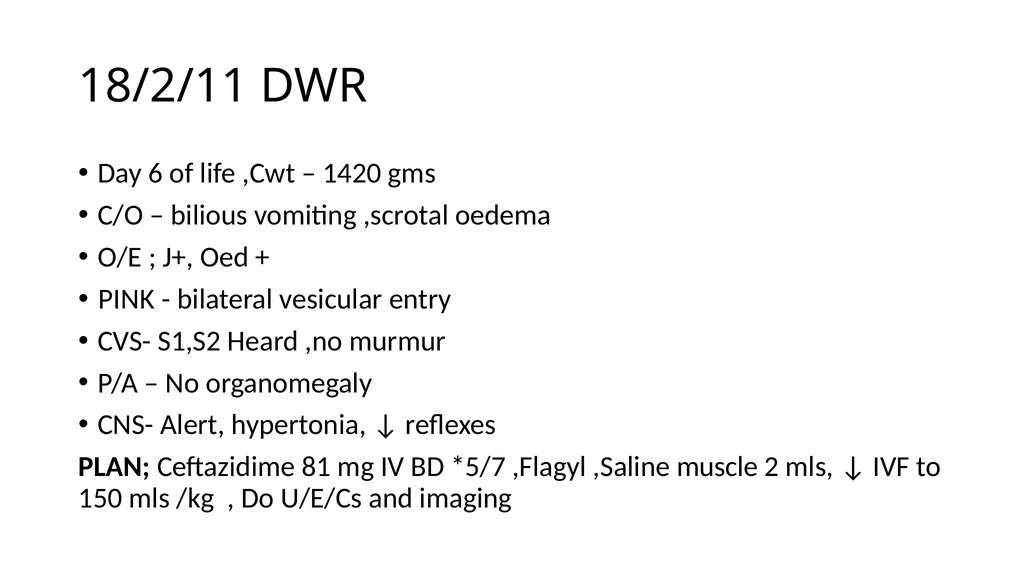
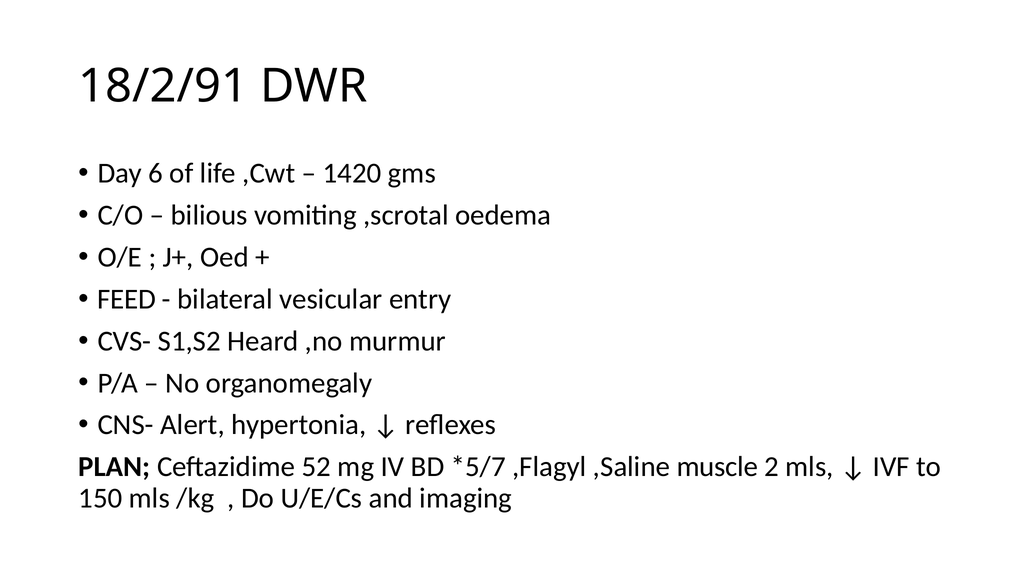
18/2/11: 18/2/11 -> 18/2/91
PINK: PINK -> FEED
81: 81 -> 52
